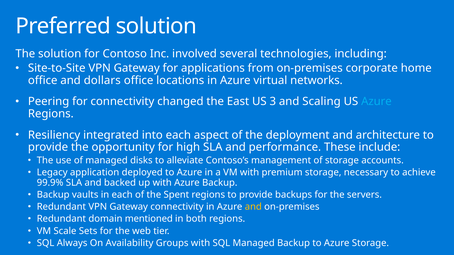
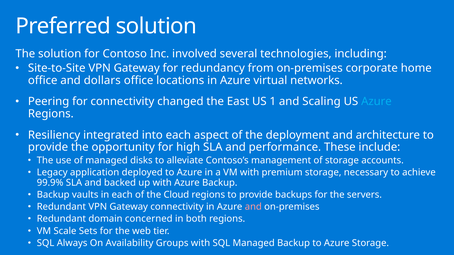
applications: applications -> redundancy
3: 3 -> 1
Spent: Spent -> Cloud
and at (253, 207) colour: yellow -> pink
mentioned: mentioned -> concerned
